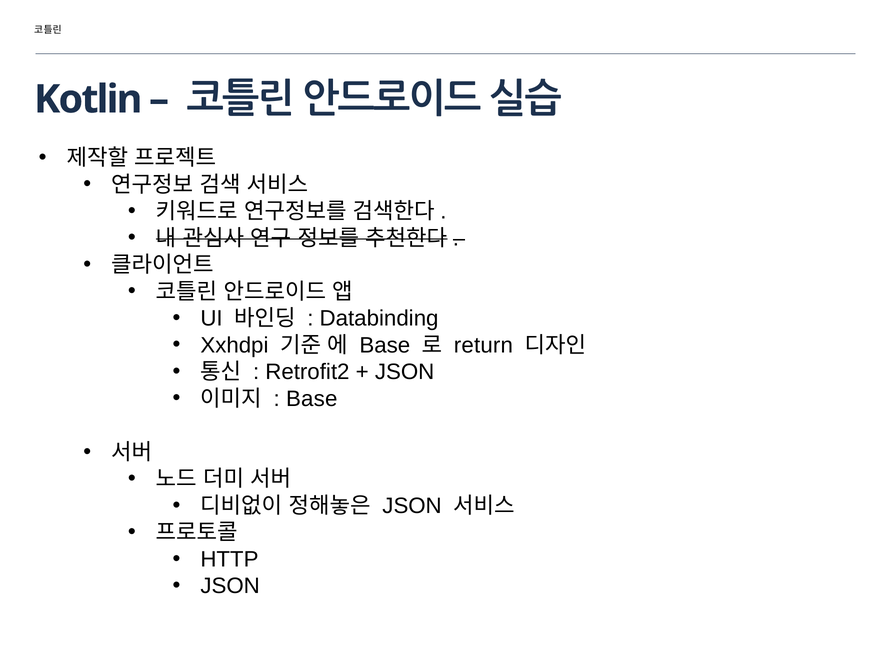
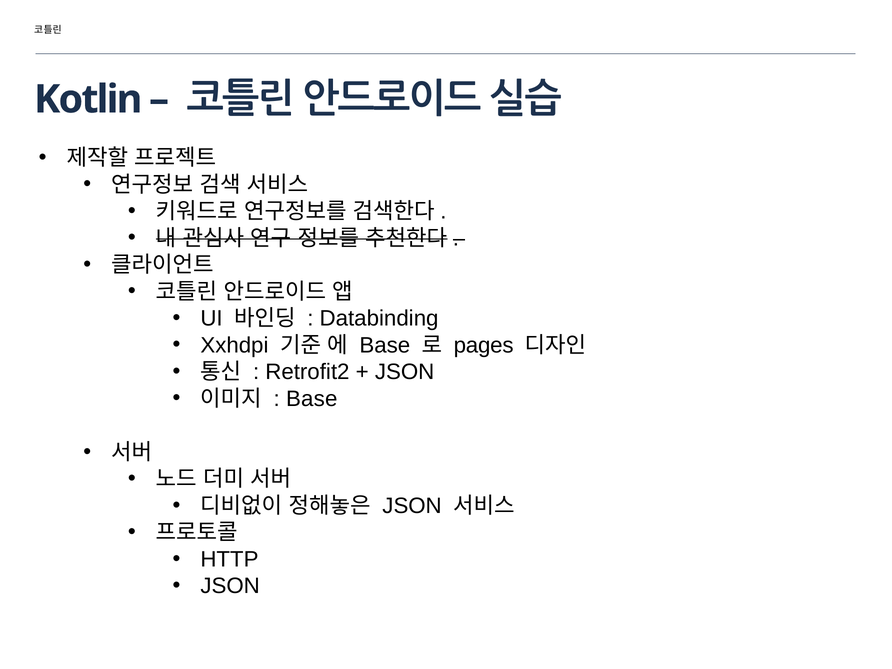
return: return -> pages
